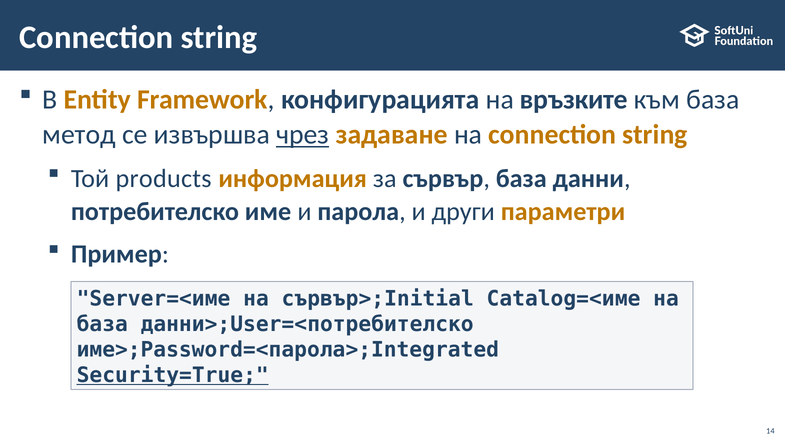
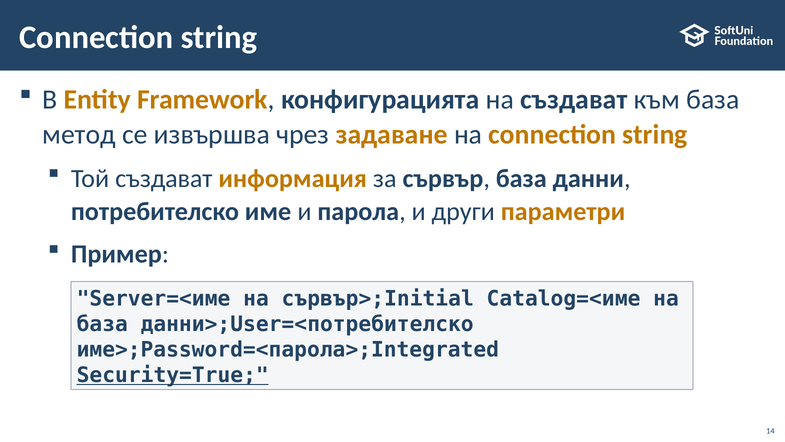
на връзките: връзките -> създават
чрез underline: present -> none
Той products: products -> създават
